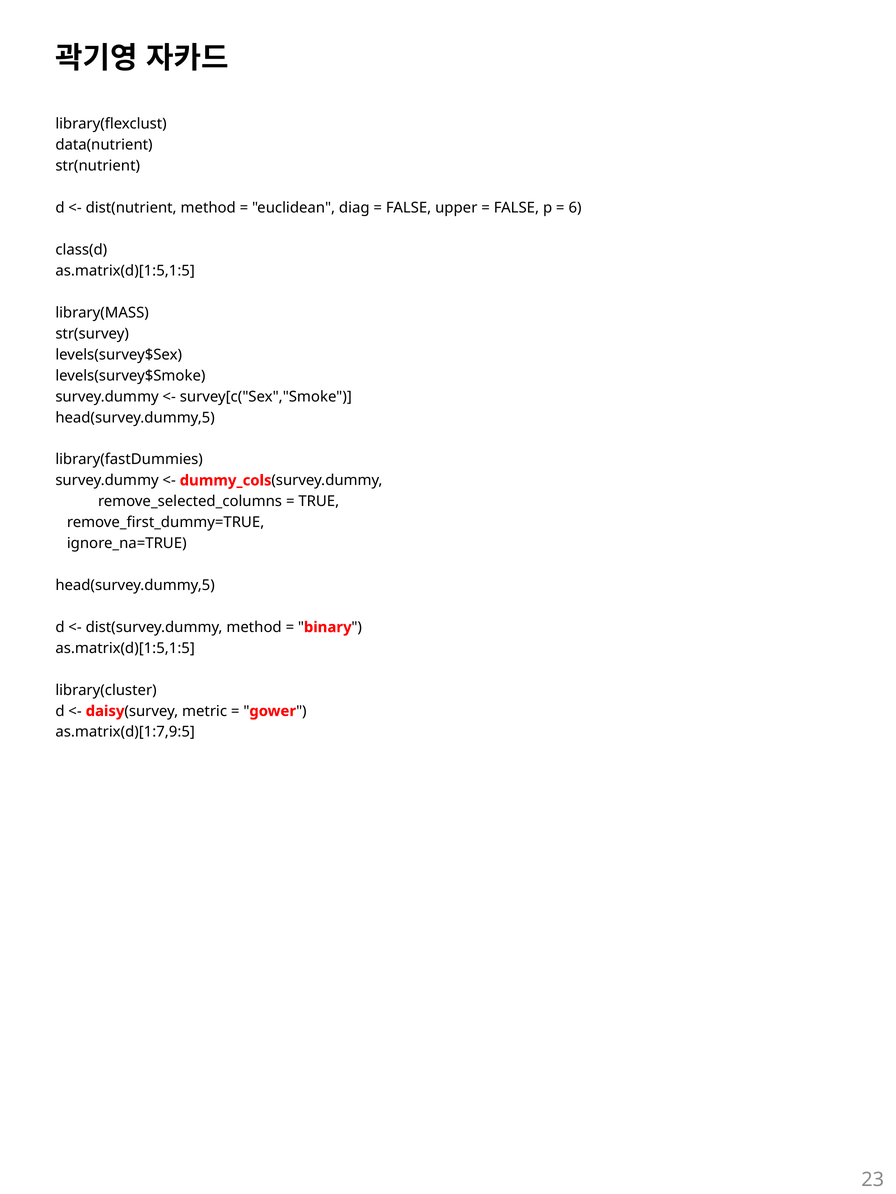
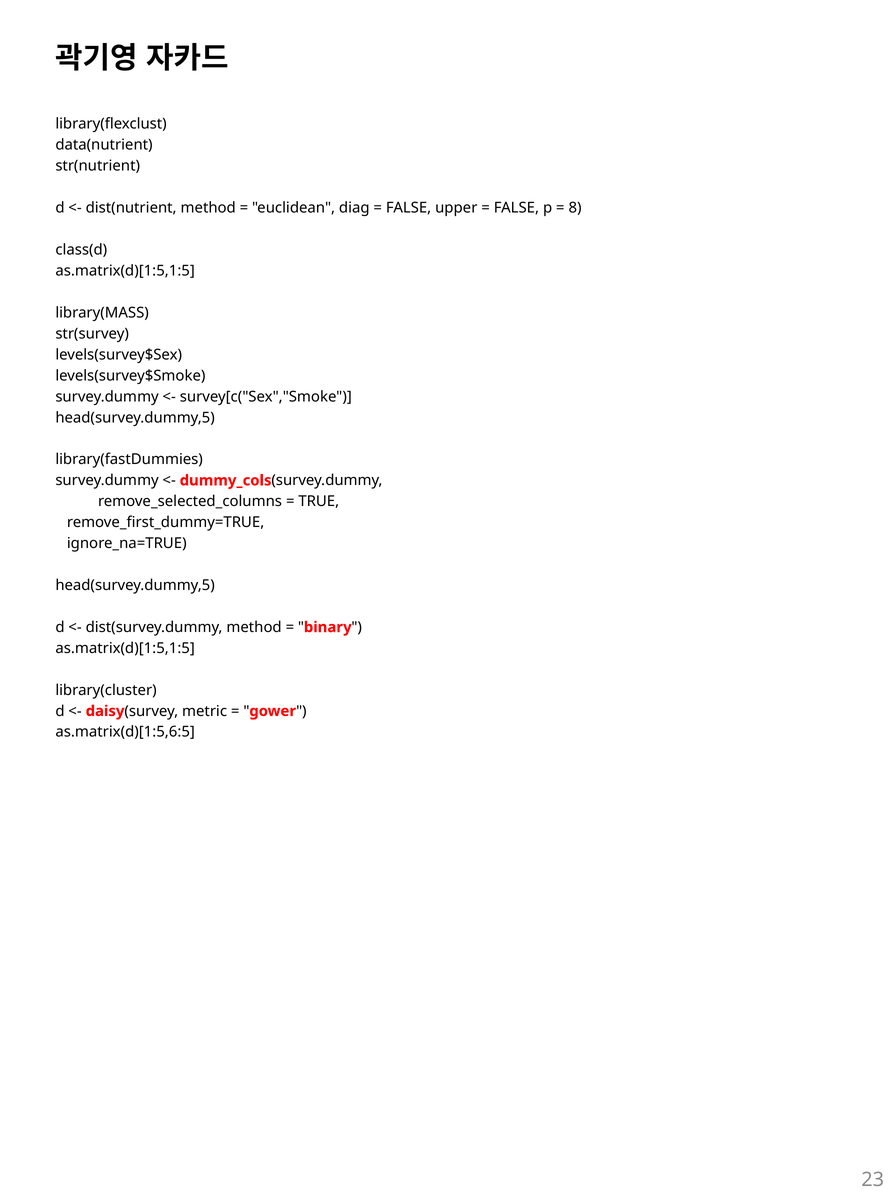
6: 6 -> 8
as.matrix(d)[1:7,9:5: as.matrix(d)[1:7,9:5 -> as.matrix(d)[1:5,6:5
